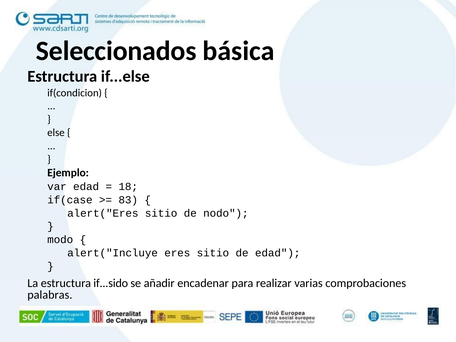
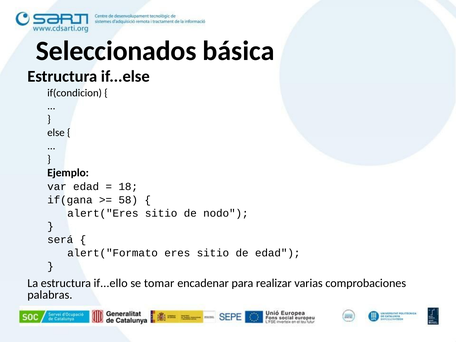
if(case: if(case -> if(gana
83: 83 -> 58
modo: modo -> será
alert("Incluye: alert("Incluye -> alert("Formato
if...sido: if...sido -> if...ello
añadir: añadir -> tomar
